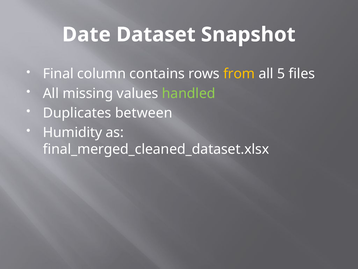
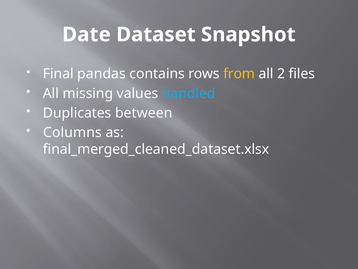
column: column -> pandas
5: 5 -> 2
handled colour: light green -> light blue
Humidity: Humidity -> Columns
